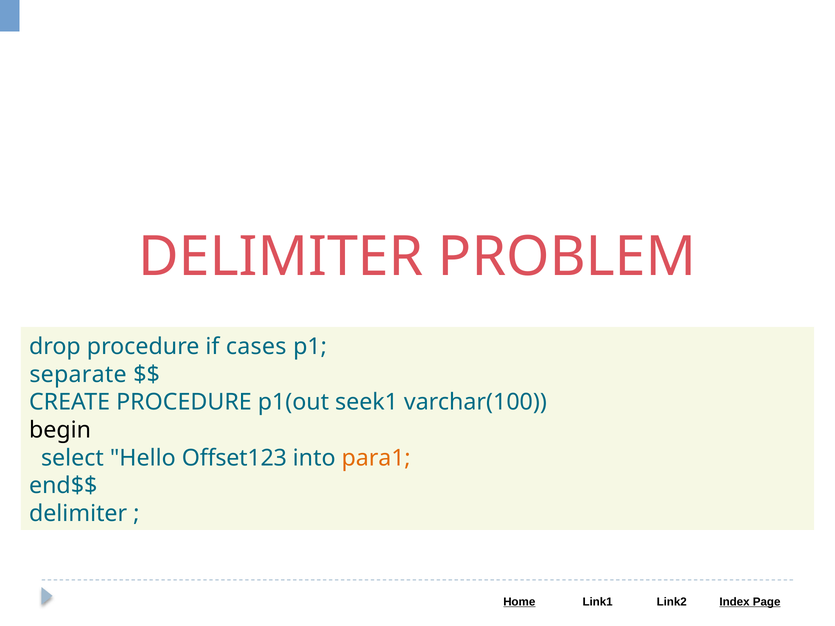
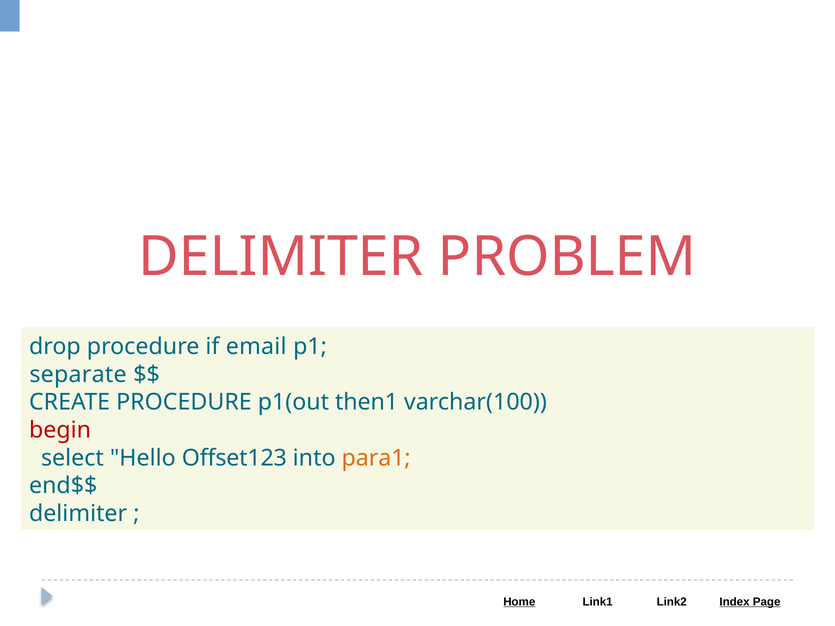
cases: cases -> email
seek1: seek1 -> then1
begin colour: black -> red
